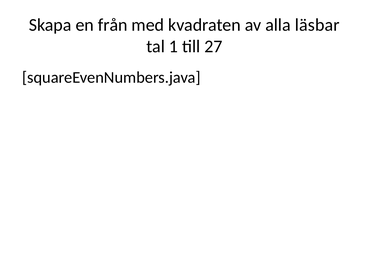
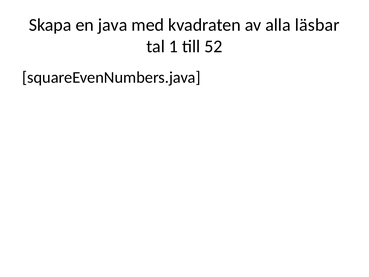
från: från -> java
27: 27 -> 52
